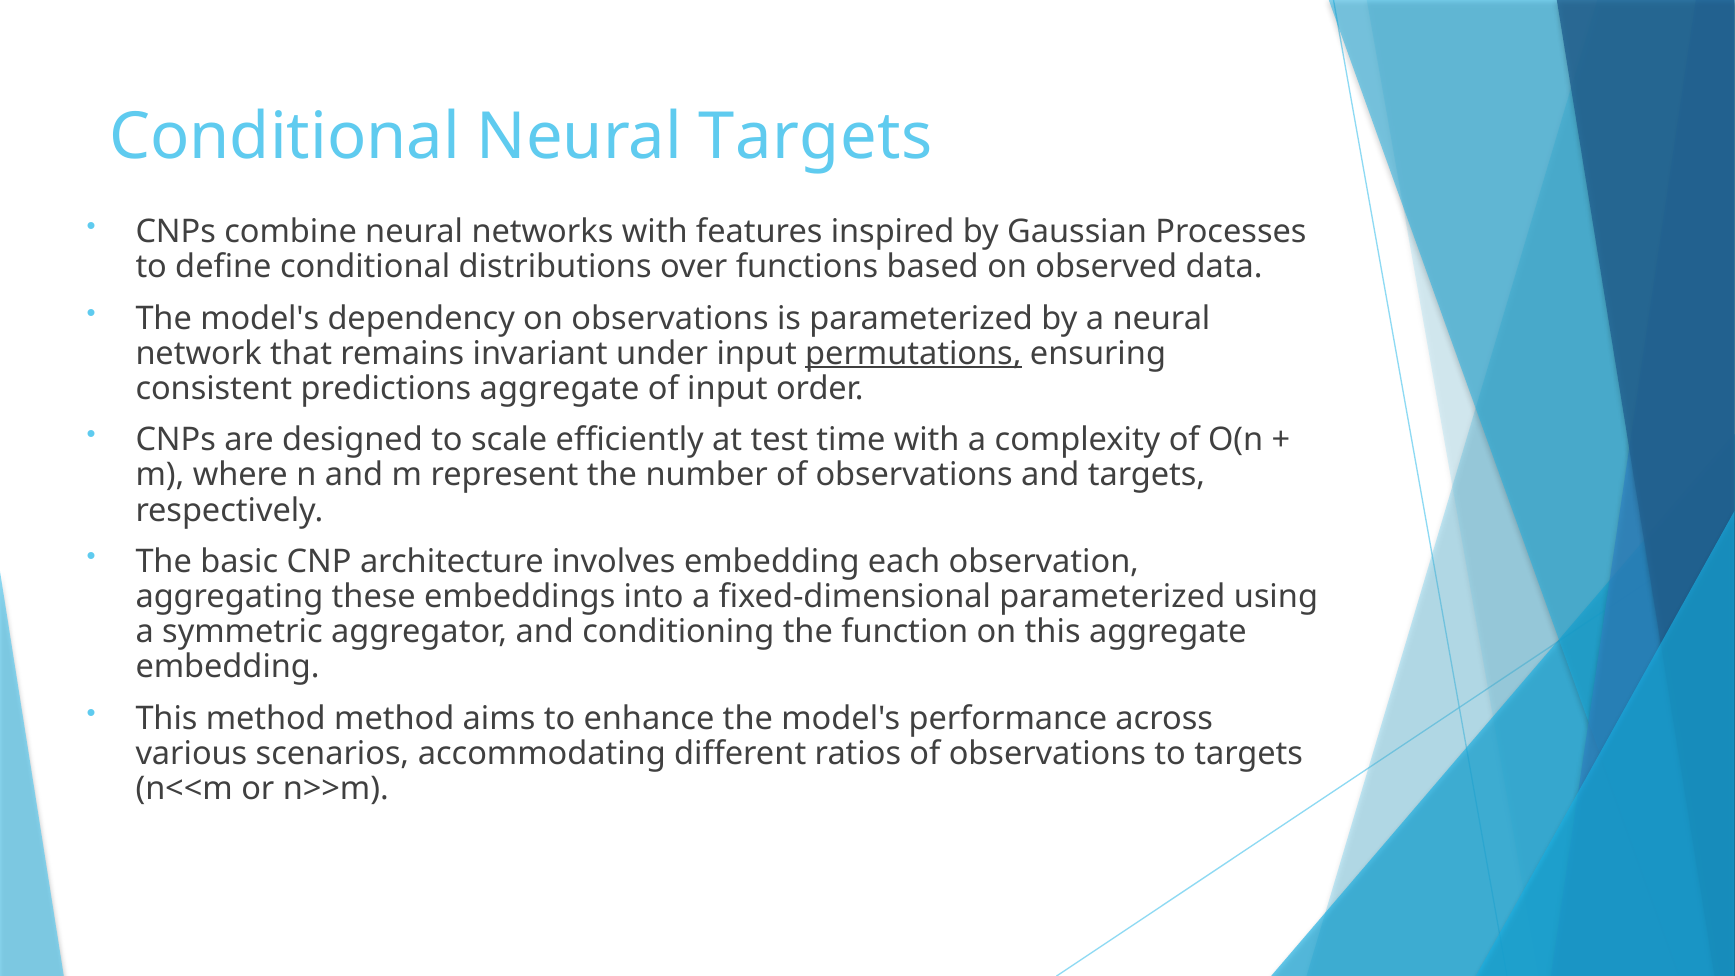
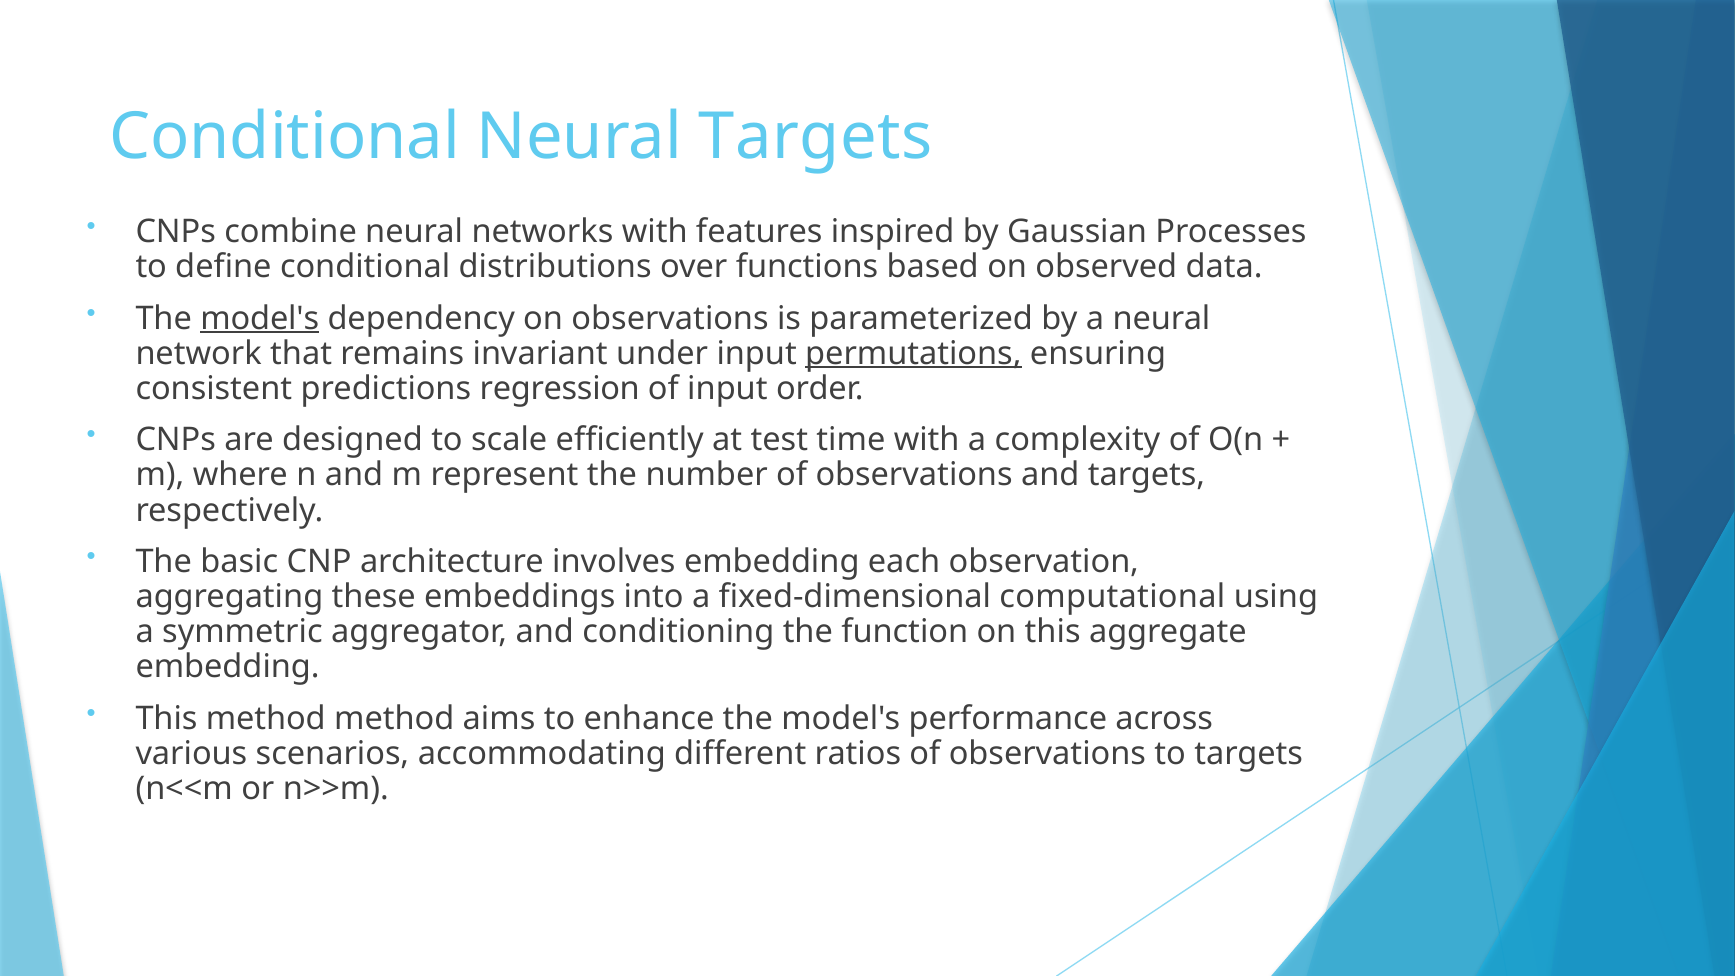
model's at (260, 318) underline: none -> present
predictions aggregate: aggregate -> regression
fixed-dimensional parameterized: parameterized -> computational
